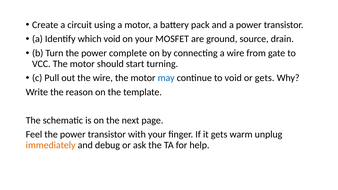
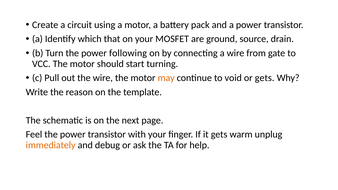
which void: void -> that
complete: complete -> following
may colour: blue -> orange
